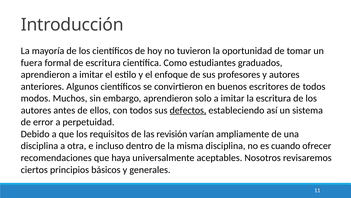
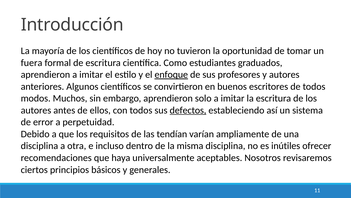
enfoque underline: none -> present
revisión: revisión -> tendían
cuando: cuando -> inútiles
